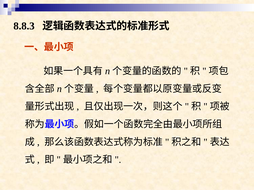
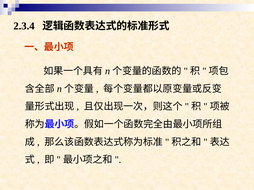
8.8.3: 8.8.3 -> 2.3.4
